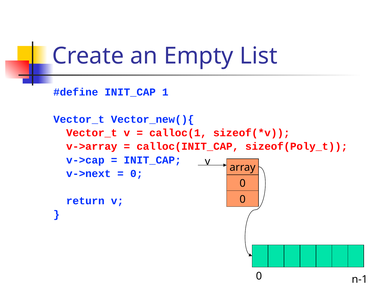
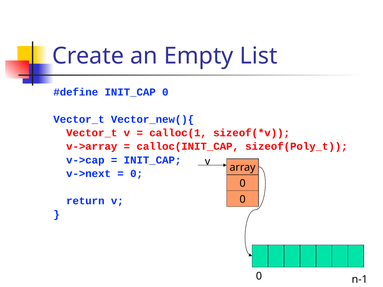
INIT_CAP 1: 1 -> 0
